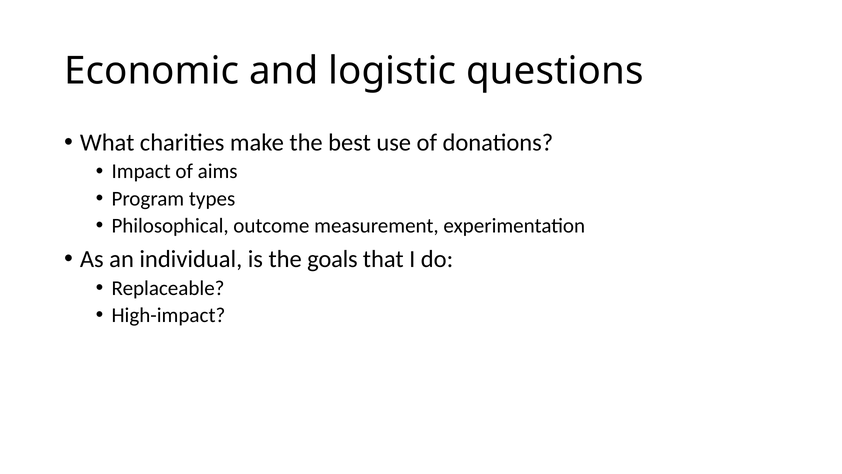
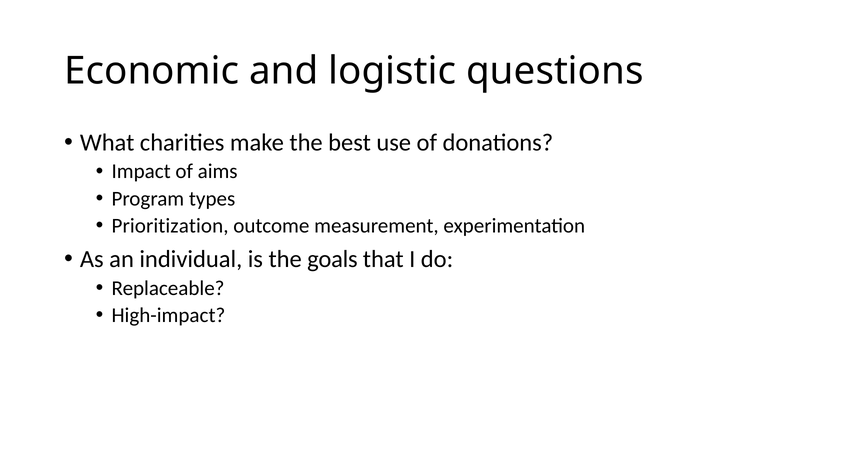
Philosophical: Philosophical -> Prioritization
